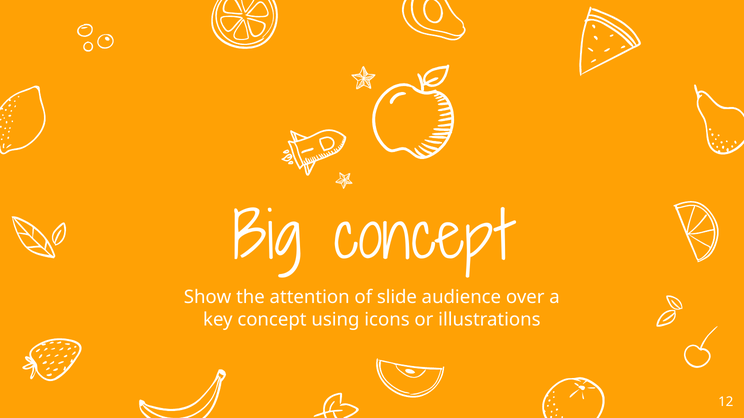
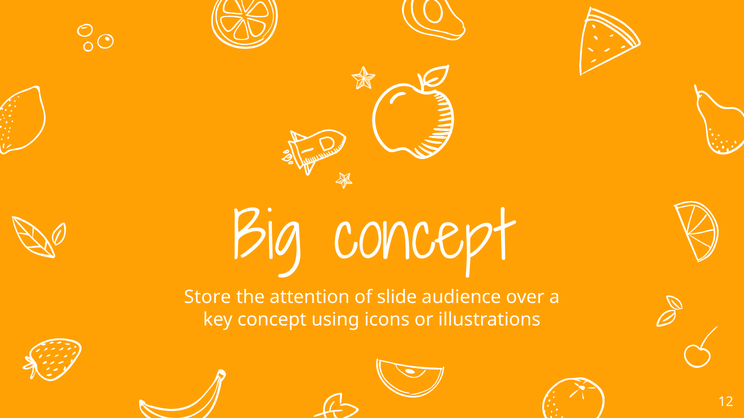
Show: Show -> Store
